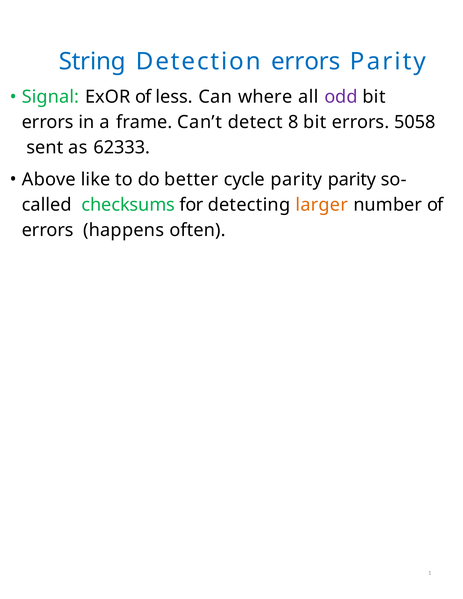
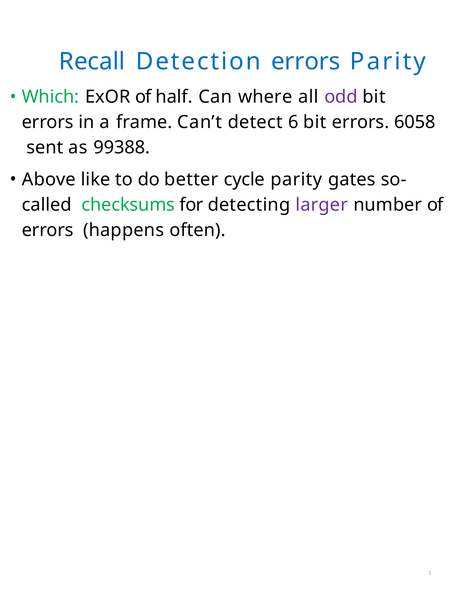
String: String -> Recall
Signal: Signal -> Which
less: less -> half
8: 8 -> 6
5058: 5058 -> 6058
62333: 62333 -> 99388
parity parity: parity -> gates
larger colour: orange -> purple
